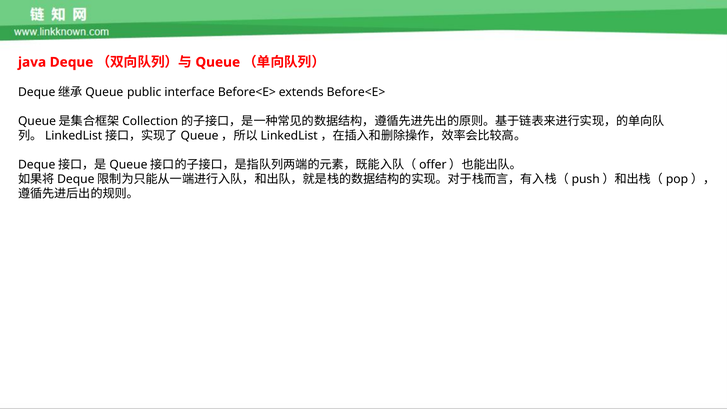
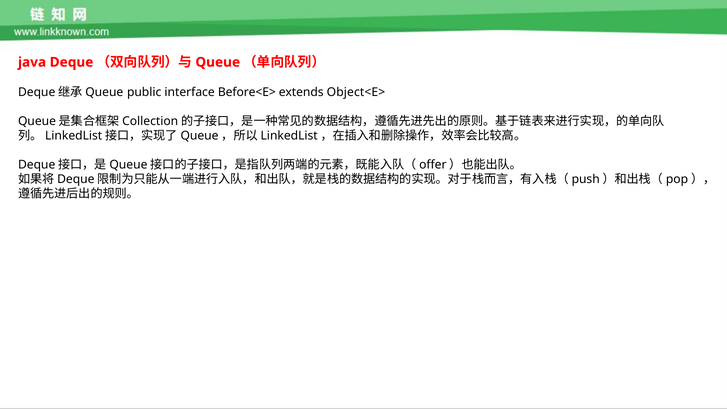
extends Before<E>: Before<E> -> Object<E>
